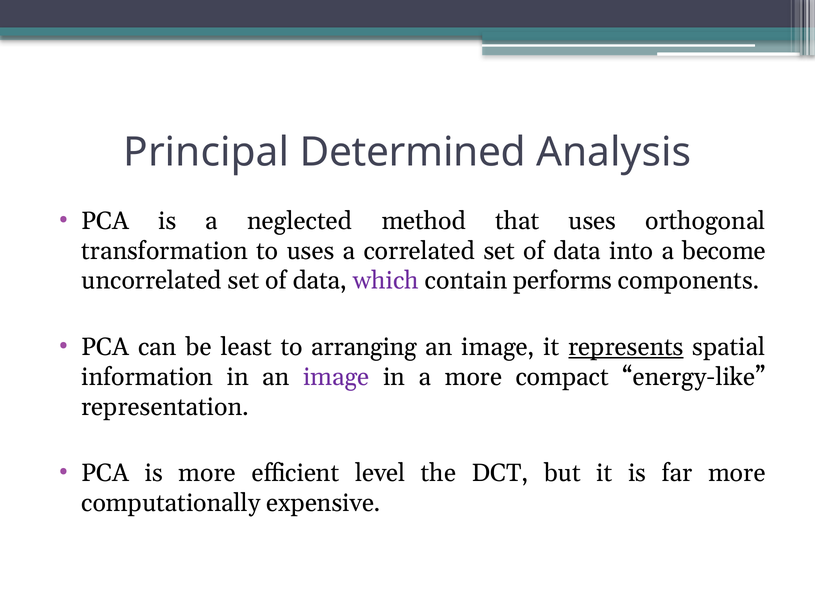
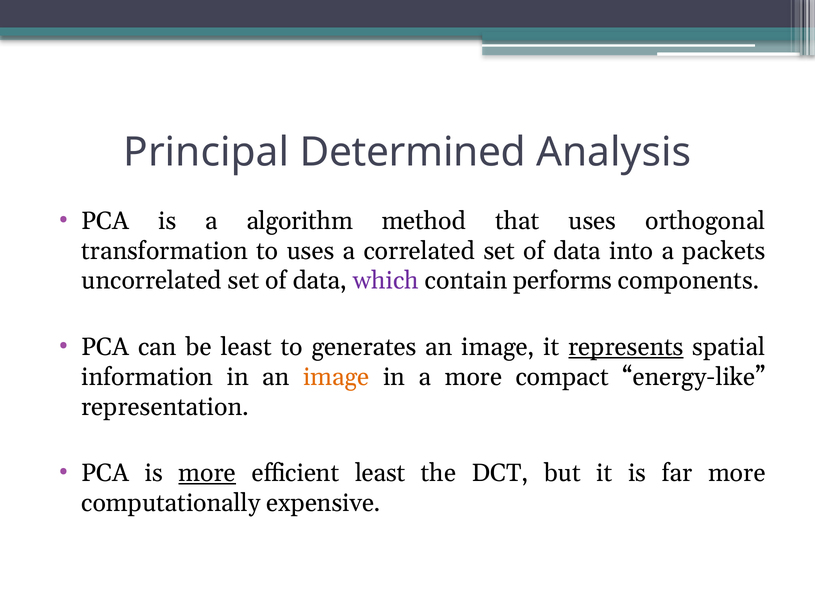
neglected: neglected -> algorithm
become: become -> packets
arranging: arranging -> generates
image at (336, 377) colour: purple -> orange
more at (207, 473) underline: none -> present
efficient level: level -> least
